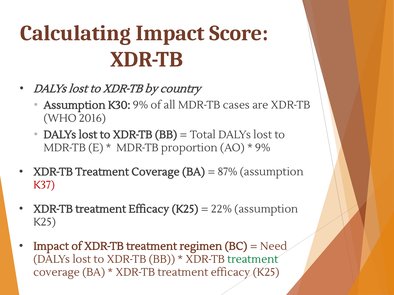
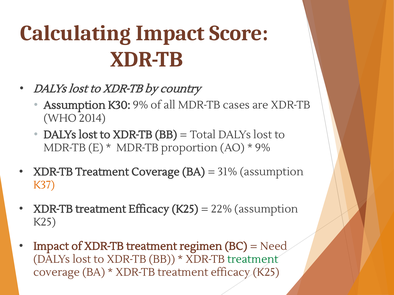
2016: 2016 -> 2014
87%: 87% -> 31%
K37 colour: red -> orange
